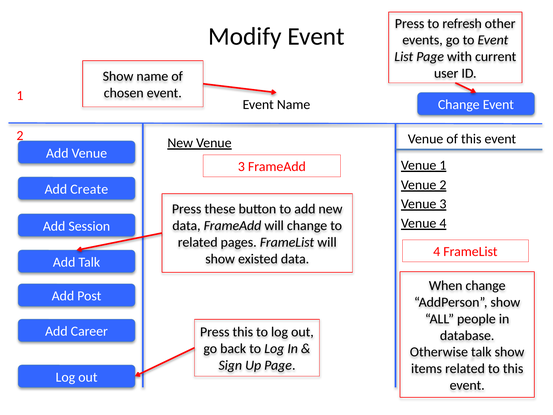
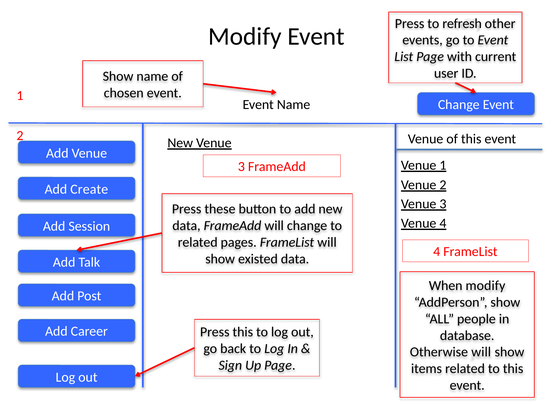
When change: change -> modify
Otherwise talk: talk -> will
